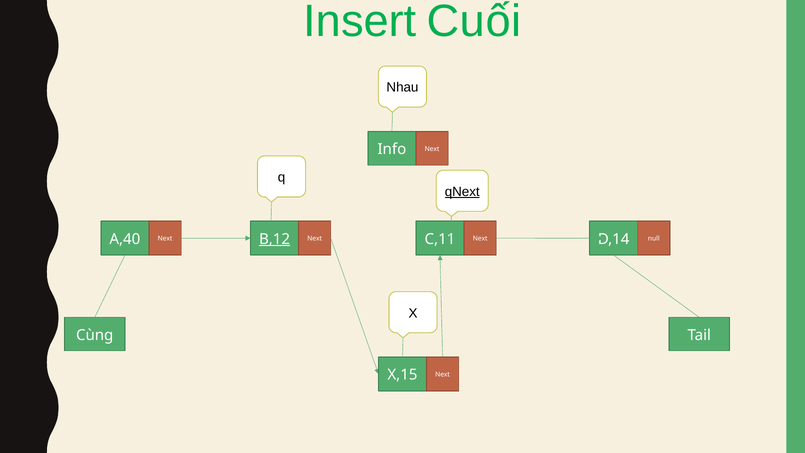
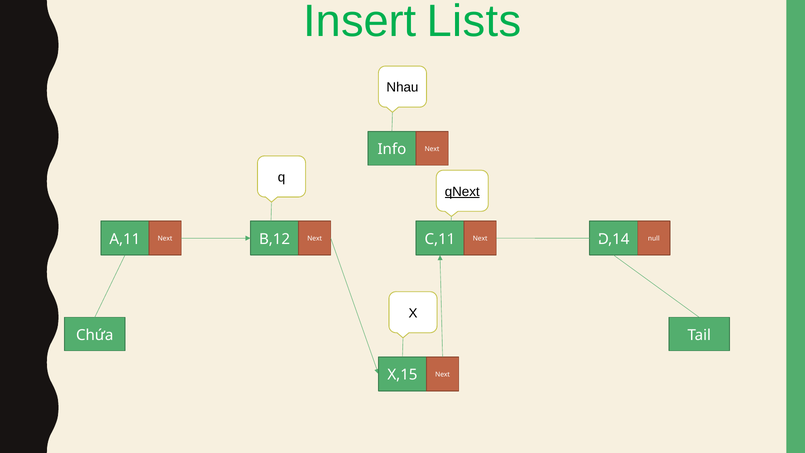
Cuối: Cuối -> Lists
A,40: A,40 -> A,11
B,12 underline: present -> none
Cùng: Cùng -> Chứa
